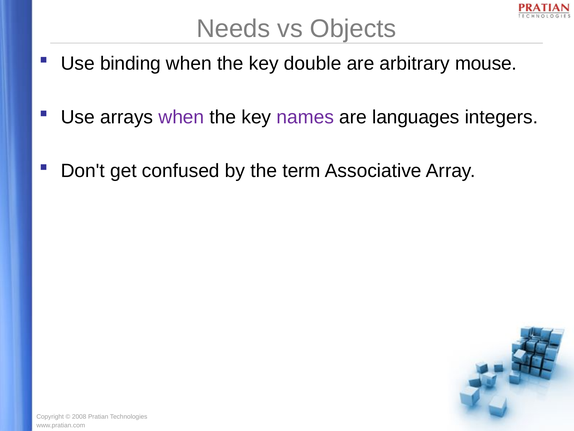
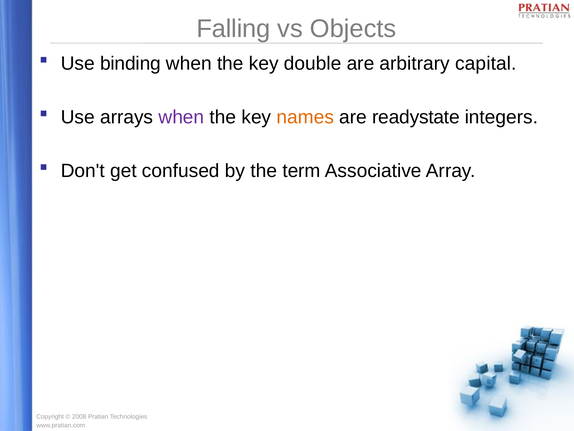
Needs: Needs -> Falling
mouse: mouse -> capital
names colour: purple -> orange
languages: languages -> readystate
